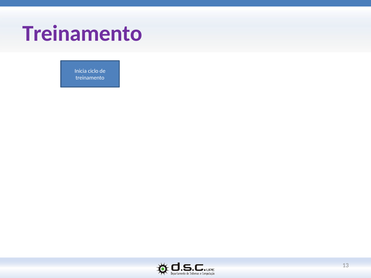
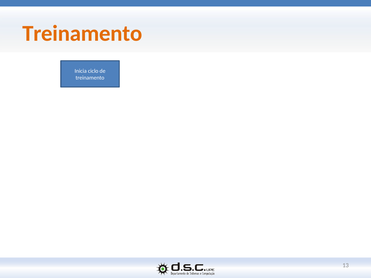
Treinamento at (82, 33) colour: purple -> orange
